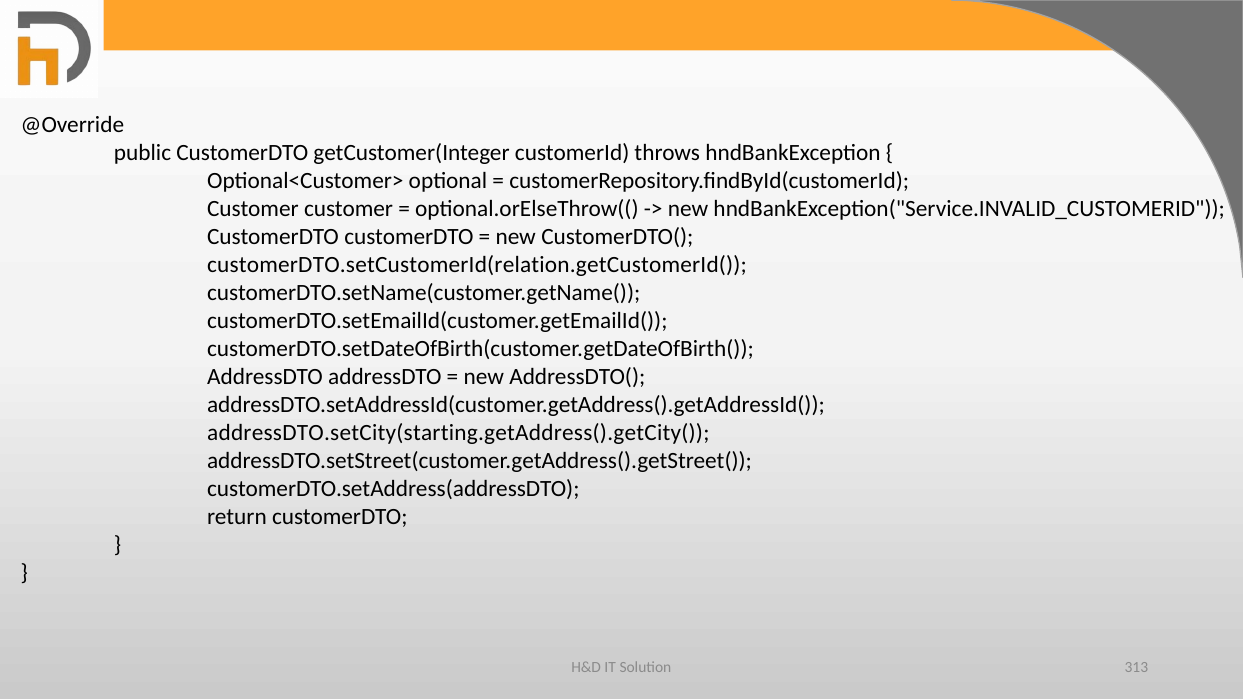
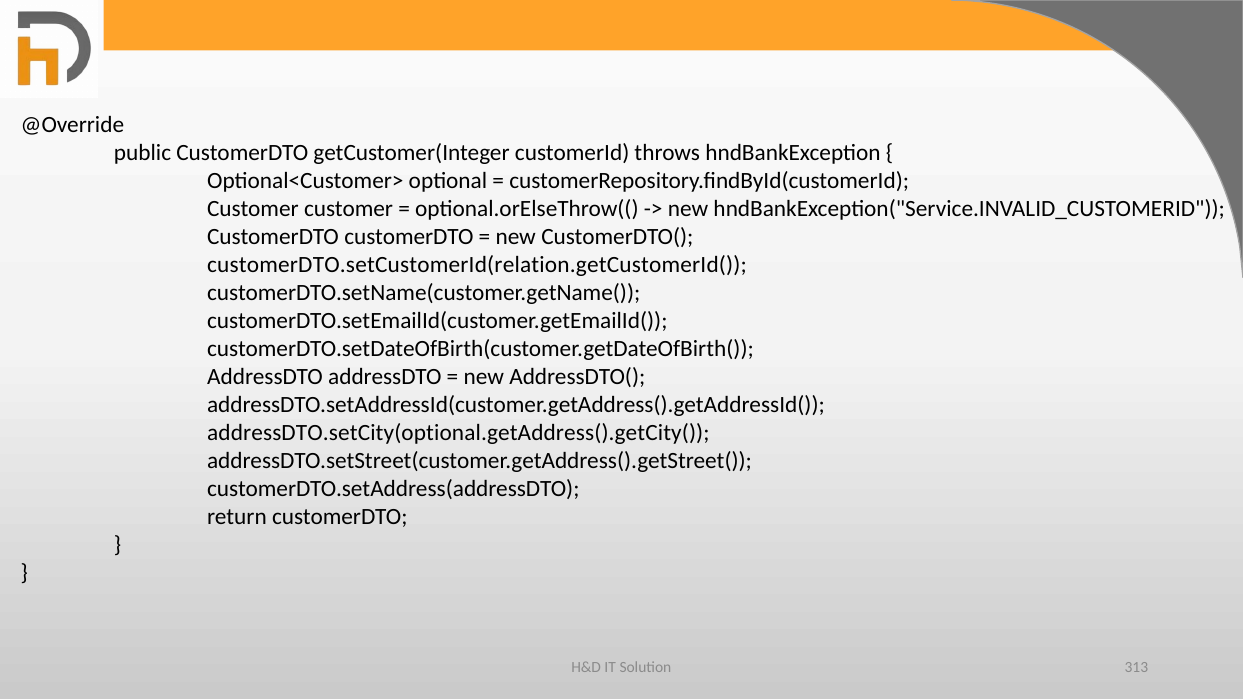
addressDTO.setCity(starting.getAddress().getCity(: addressDTO.setCity(starting.getAddress().getCity( -> addressDTO.setCity(optional.getAddress().getCity(
